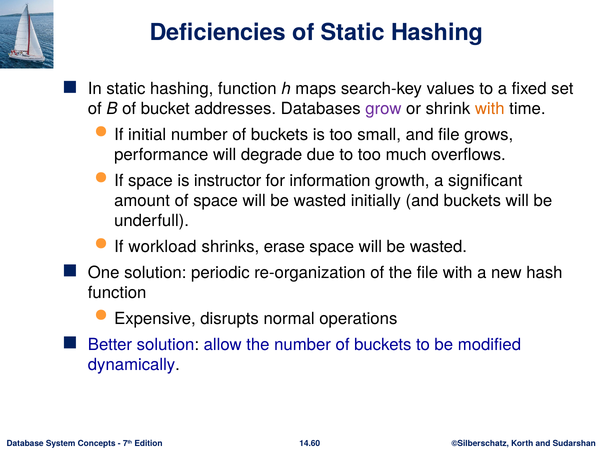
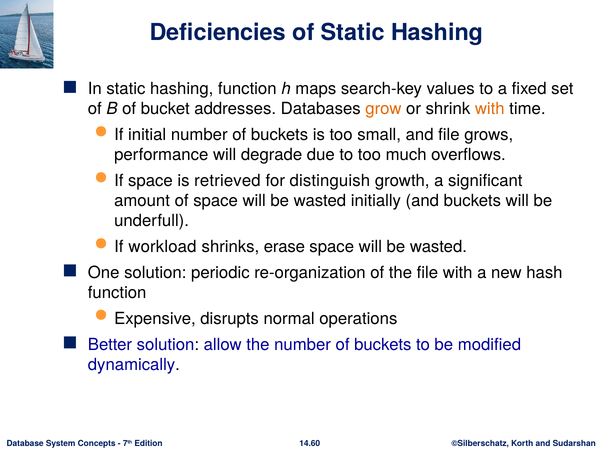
grow colour: purple -> orange
instructor: instructor -> retrieved
information: information -> distinguish
